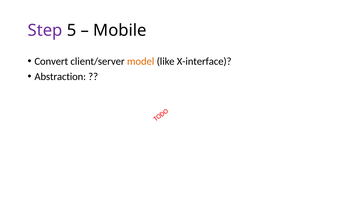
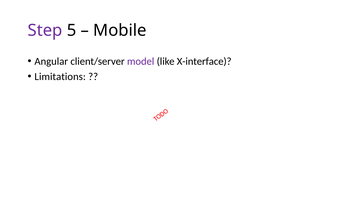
Convert: Convert -> Angular
model colour: orange -> purple
Abstraction: Abstraction -> Limitations
